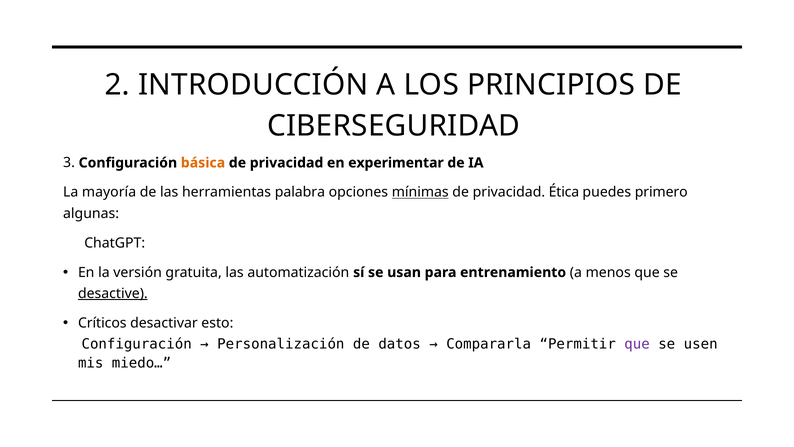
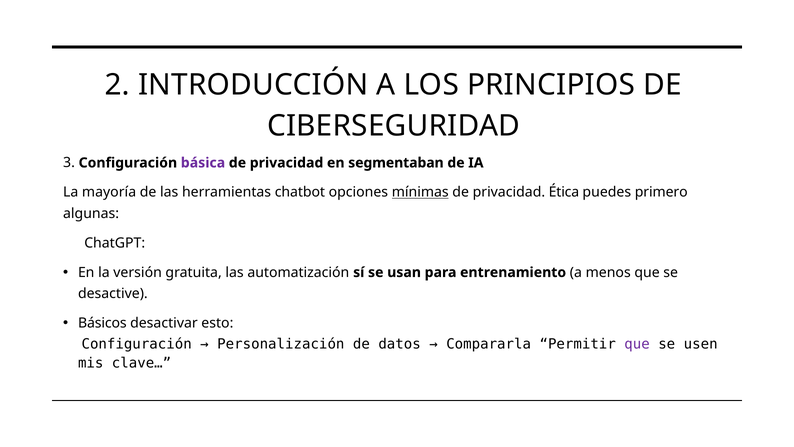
básica colour: orange -> purple
experimentar: experimentar -> segmentaban
palabra: palabra -> chatbot
desactive underline: present -> none
Críticos: Críticos -> Básicos
miedo…: miedo… -> clave…
